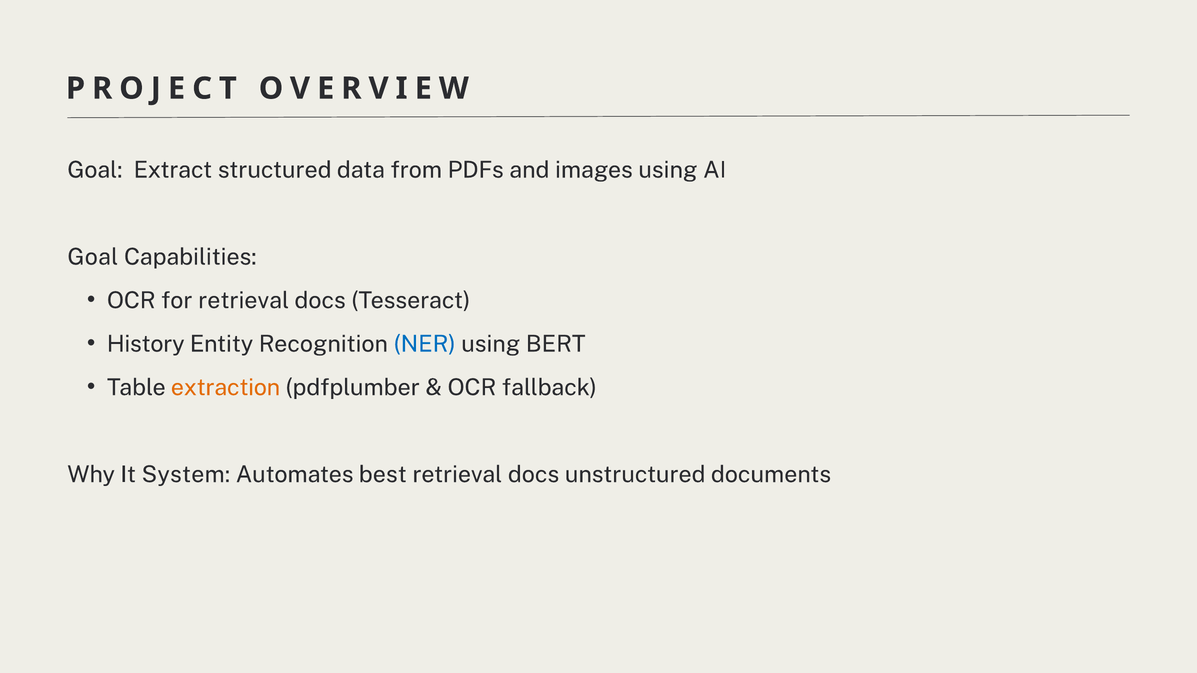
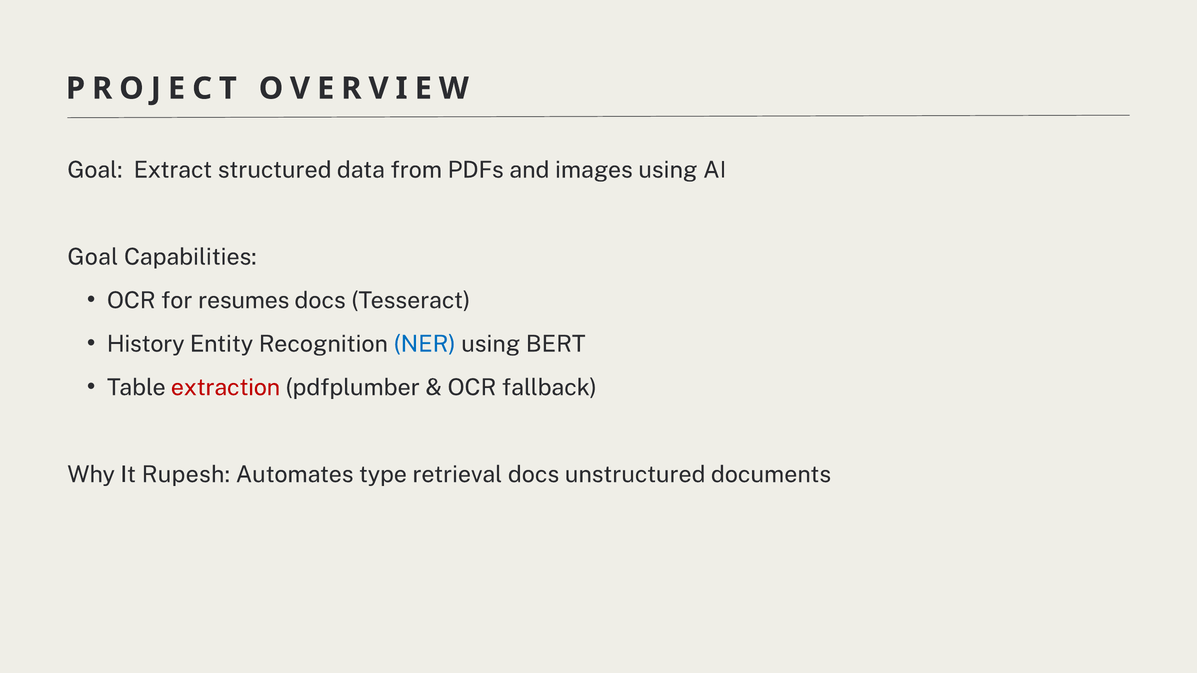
for retrieval: retrieval -> resumes
extraction colour: orange -> red
System: System -> Rupesh
best: best -> type
